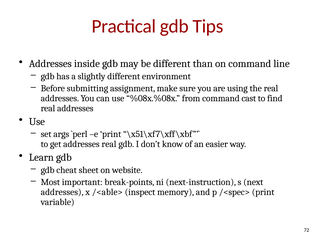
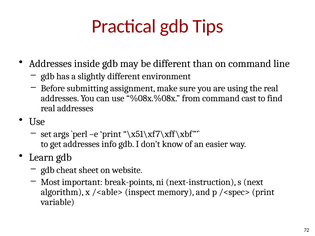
addresses real: real -> info
addresses at (62, 192): addresses -> algorithm
